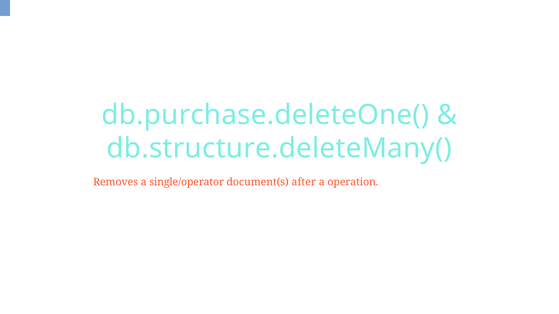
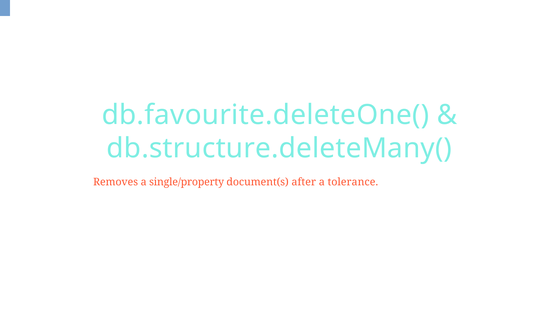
db.purchase.deleteOne(: db.purchase.deleteOne( -> db.favourite.deleteOne(
single/operator: single/operator -> single/property
operation: operation -> tolerance
